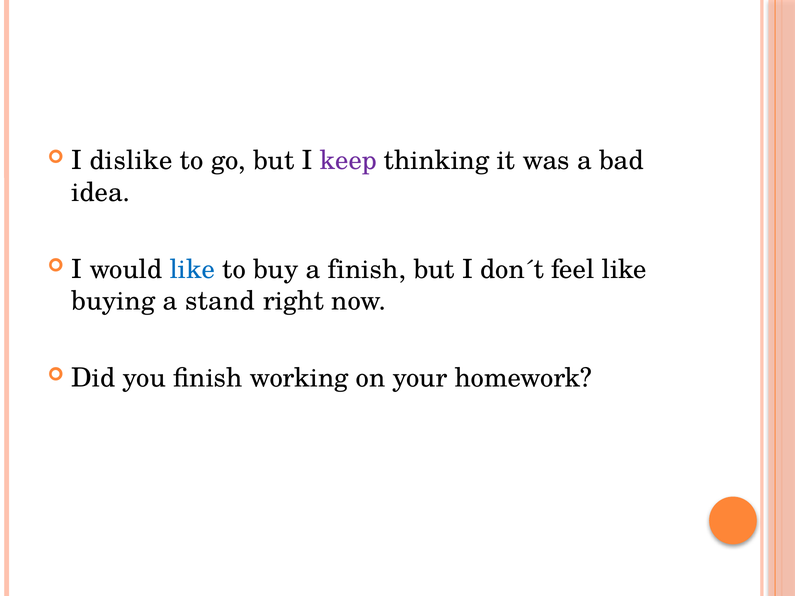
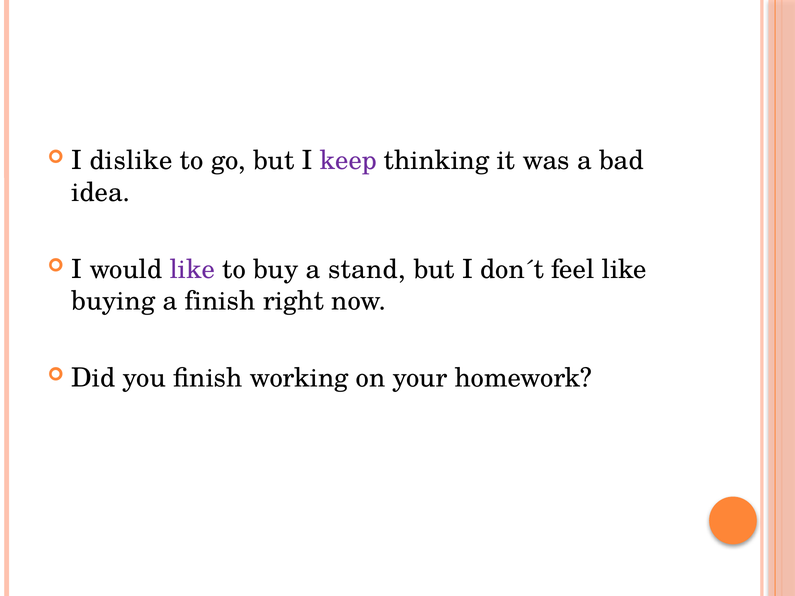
like at (192, 269) colour: blue -> purple
a finish: finish -> stand
a stand: stand -> finish
